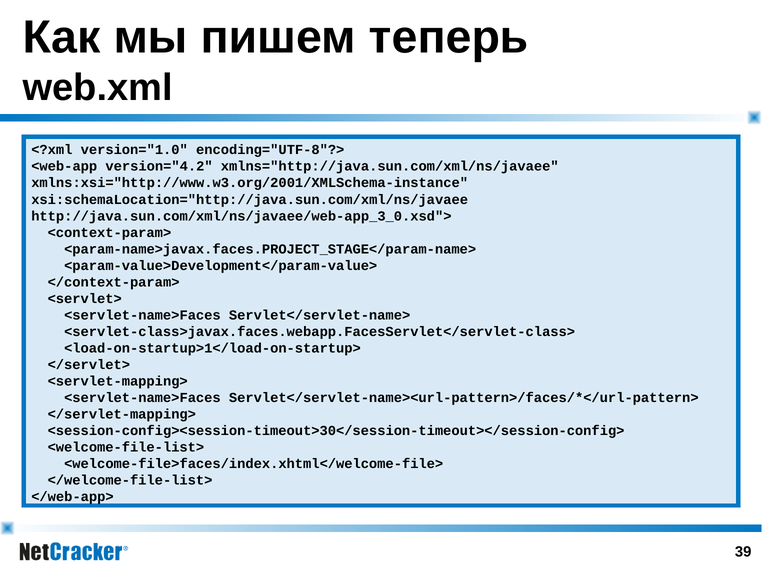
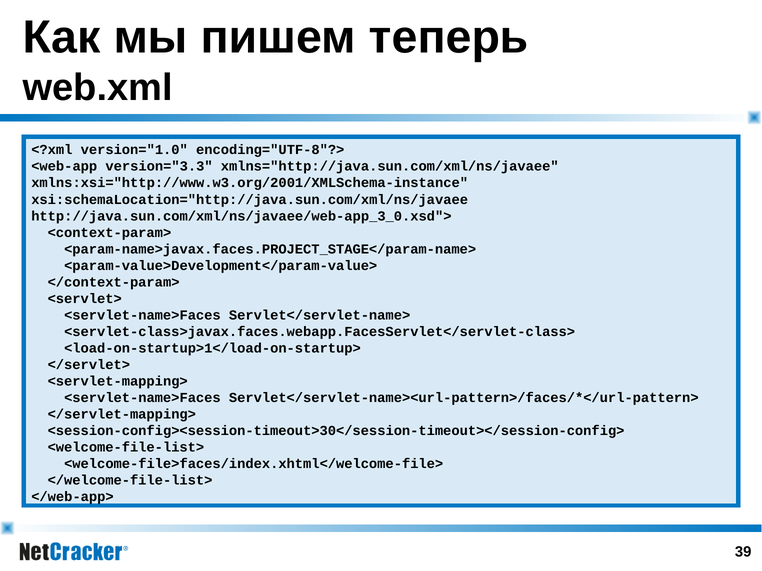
version="4.2: version="4.2 -> version="3.3
